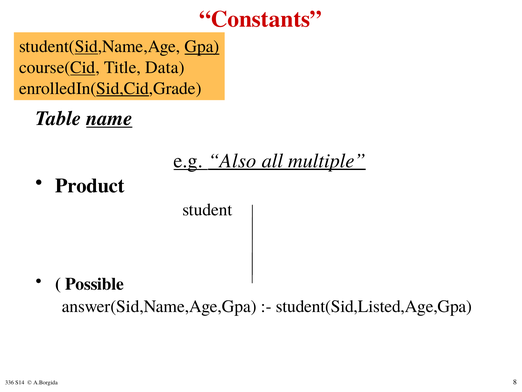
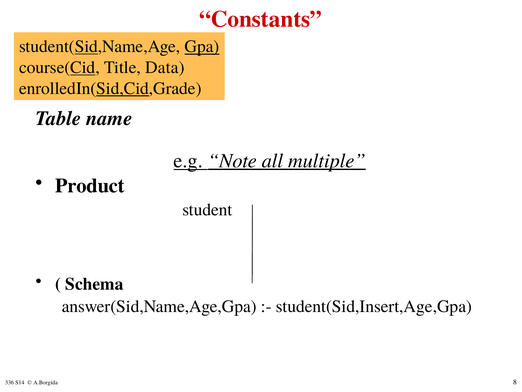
name underline: present -> none
Also: Also -> Note
Possible: Possible -> Schema
student(Sid,Listed,Age,Gpa: student(Sid,Listed,Age,Gpa -> student(Sid,Insert,Age,Gpa
